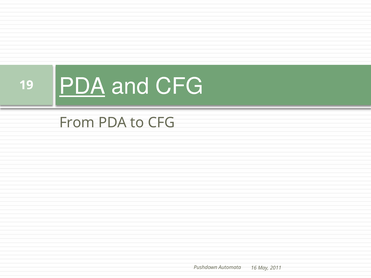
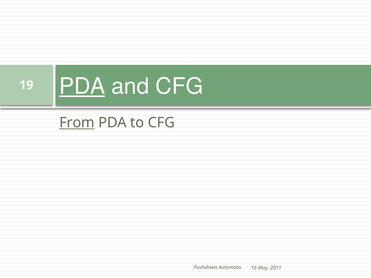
From underline: none -> present
